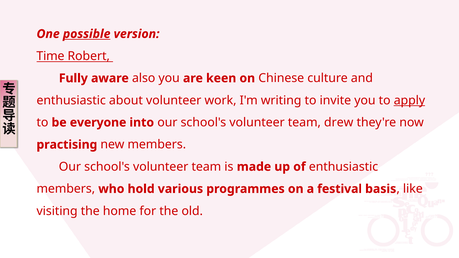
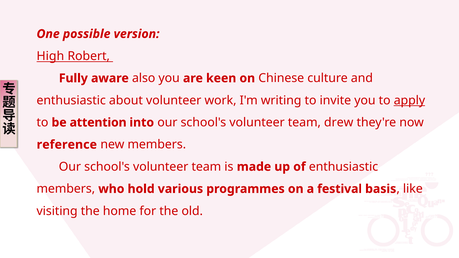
possible underline: present -> none
Time: Time -> High
everyone: everyone -> attention
practising: practising -> reference
